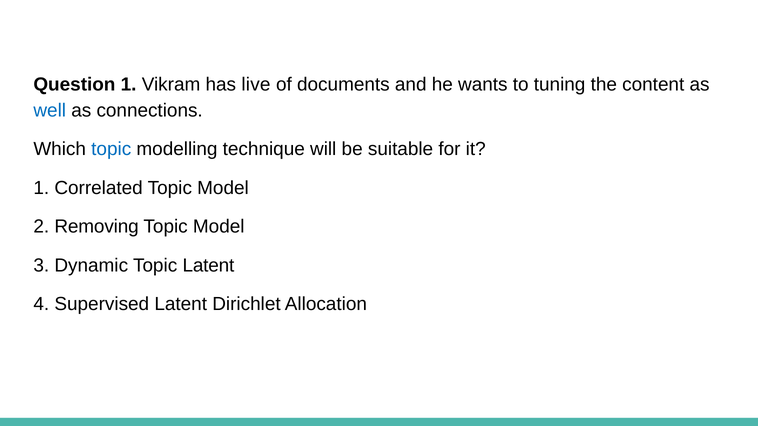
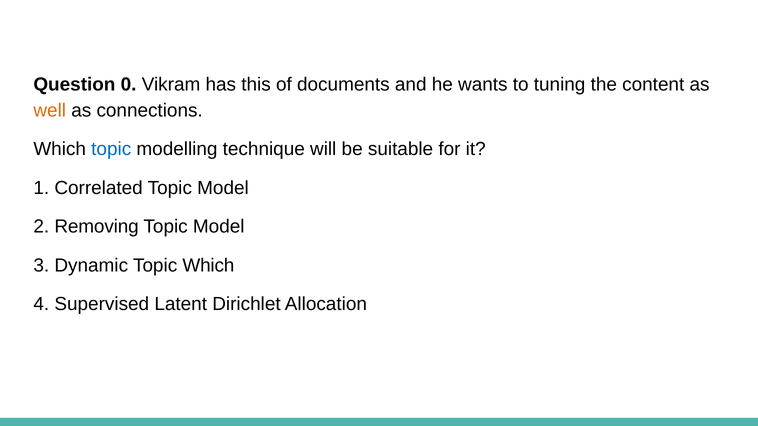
Question 1: 1 -> 0
live: live -> this
well colour: blue -> orange
Topic Latent: Latent -> Which
